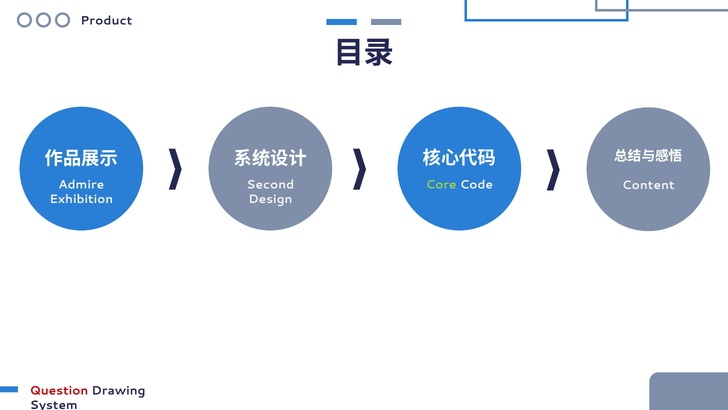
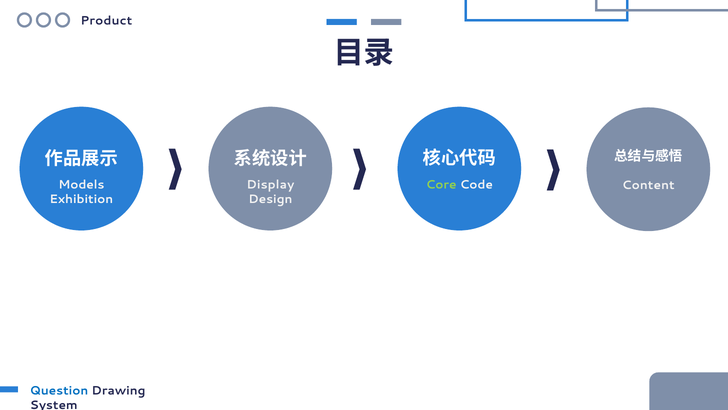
Admire: Admire -> Models
Second: Second -> Display
Question colour: red -> blue
